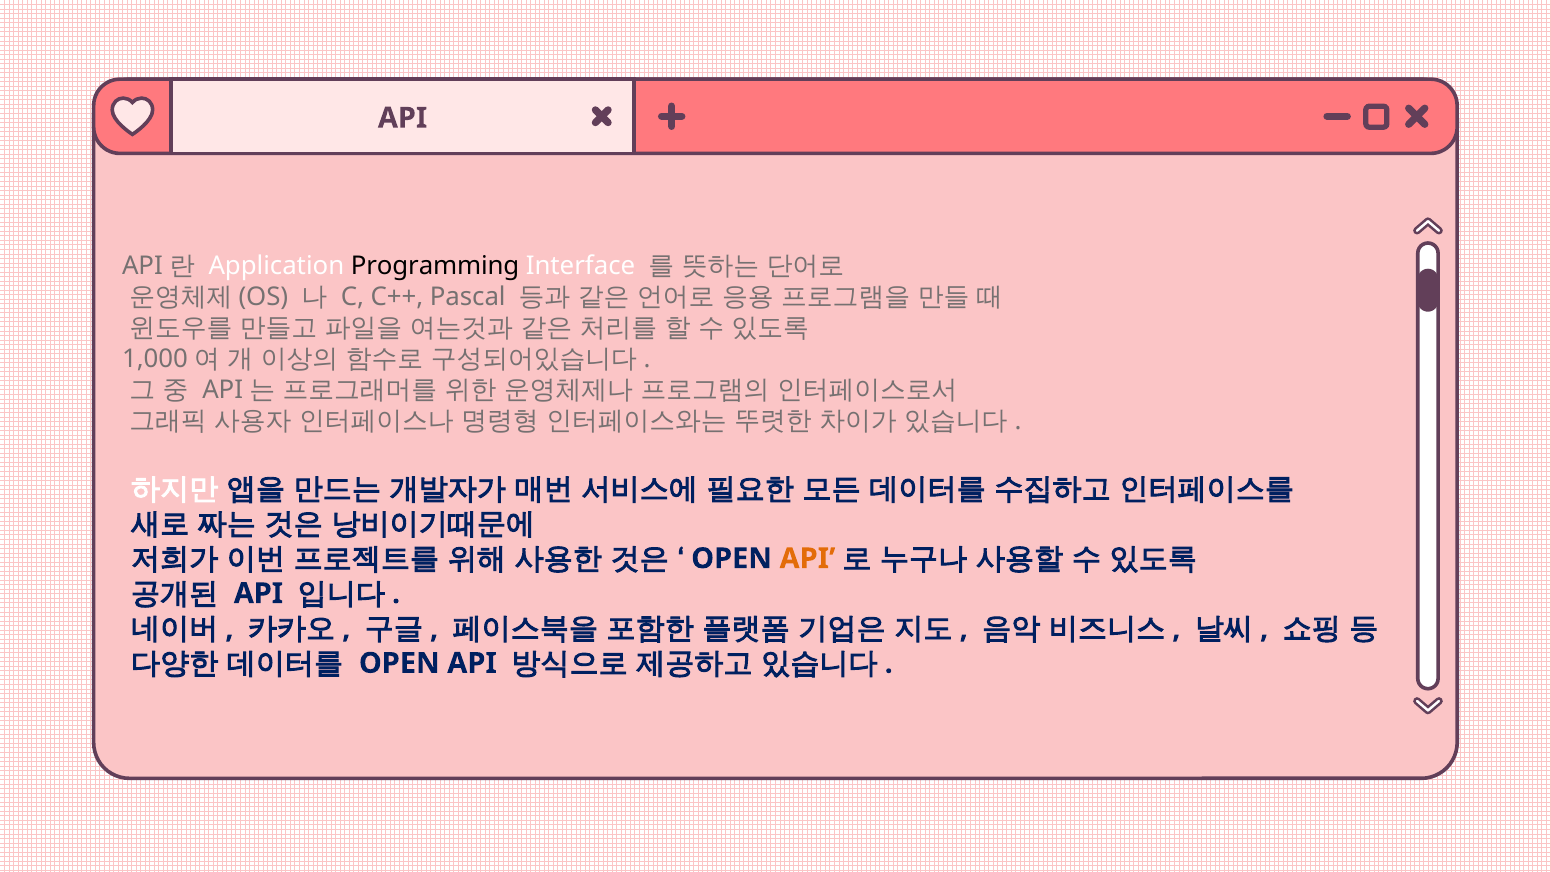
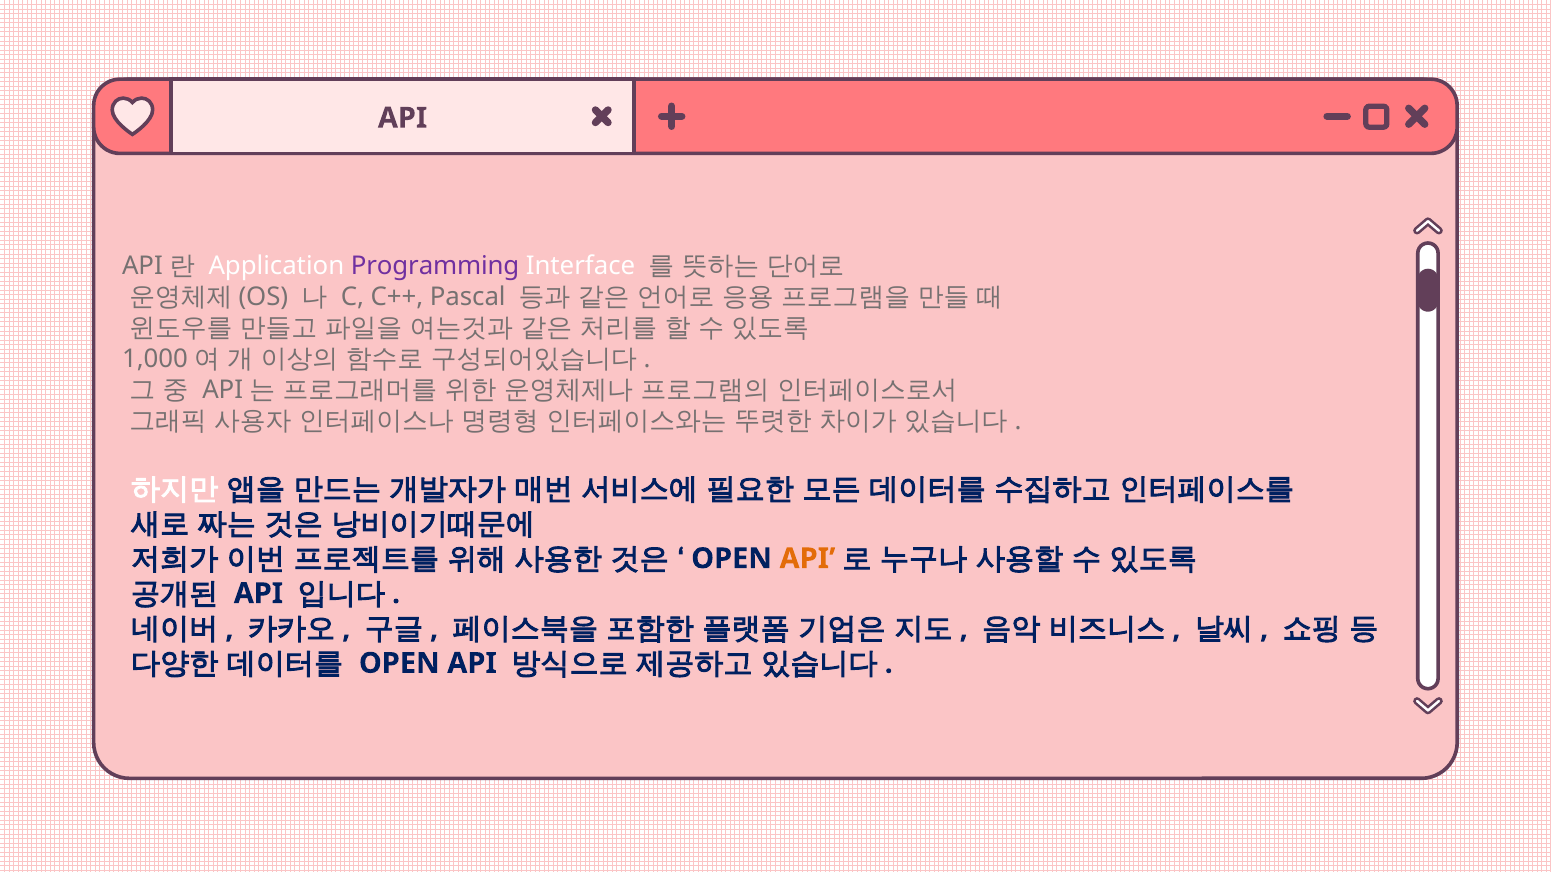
Programming colour: black -> purple
